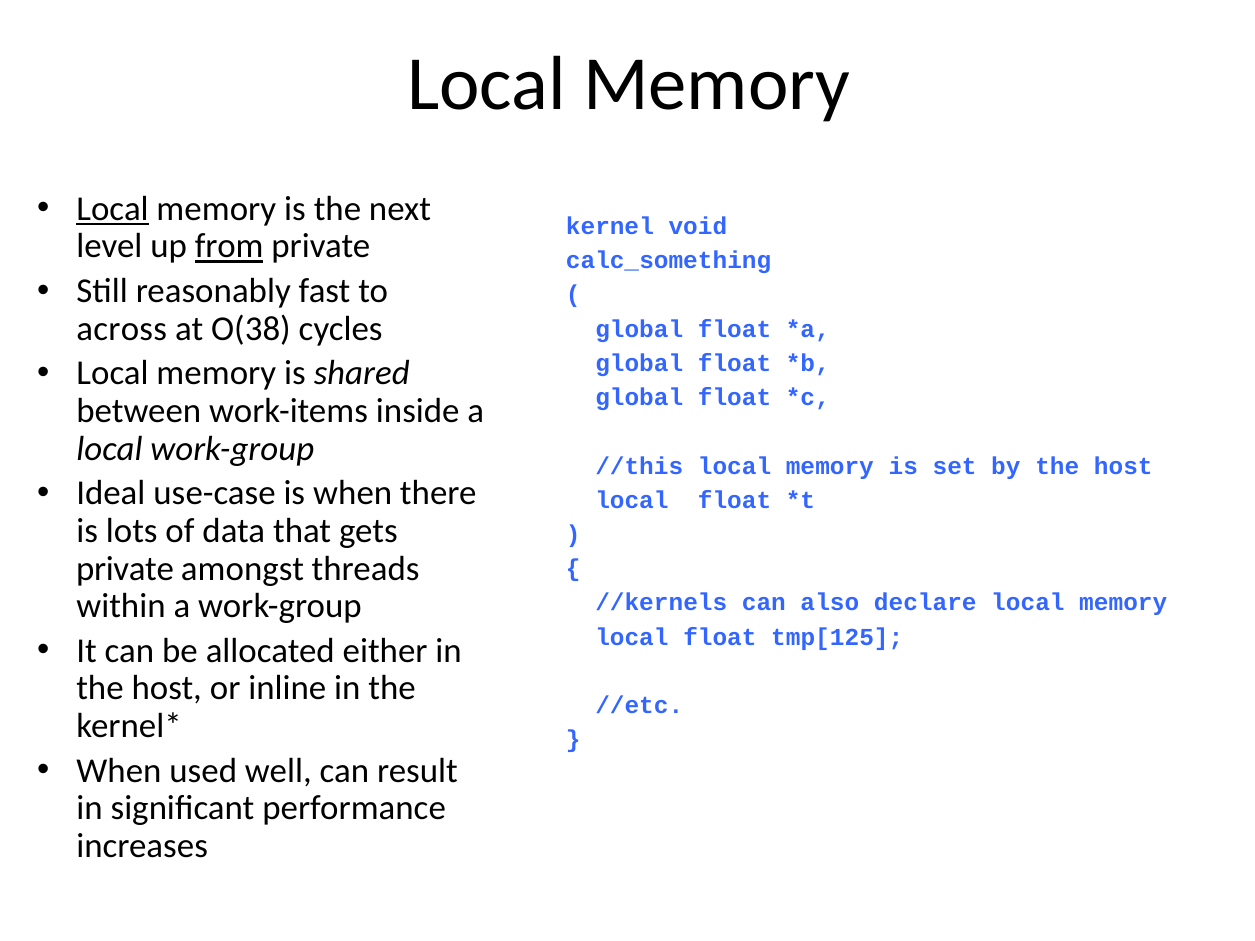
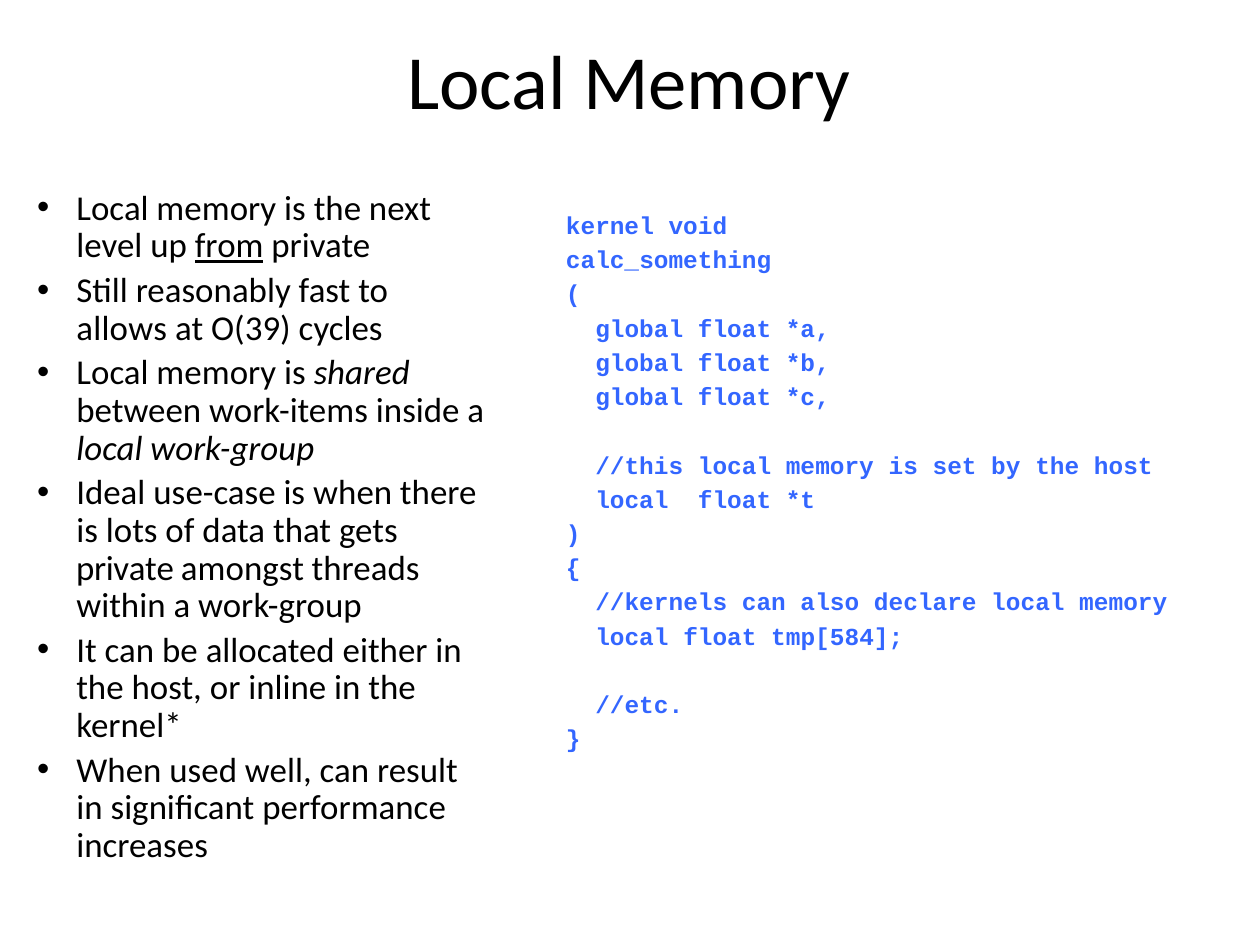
Local at (113, 209) underline: present -> none
across: across -> allows
O(38: O(38 -> O(39
tmp[125: tmp[125 -> tmp[584
